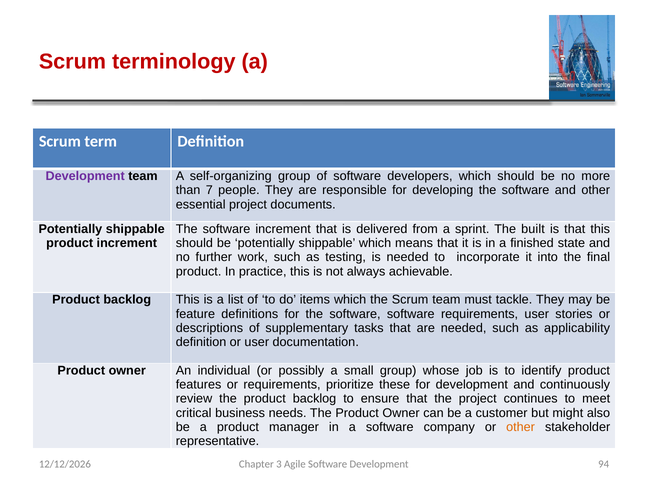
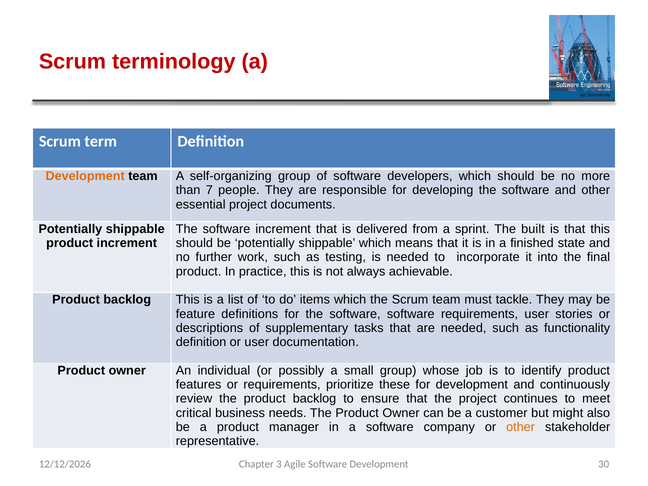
Development at (85, 176) colour: purple -> orange
applicability: applicability -> functionality
94: 94 -> 30
